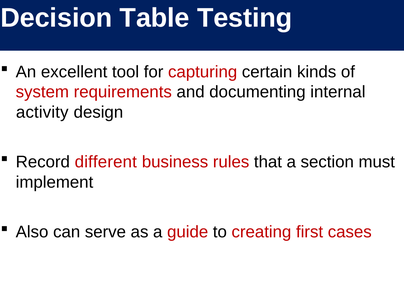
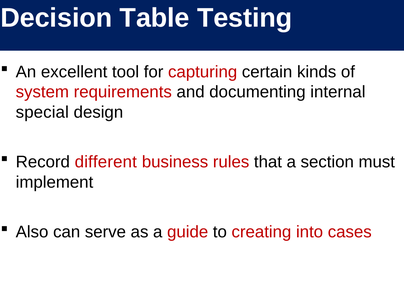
activity: activity -> special
first: first -> into
